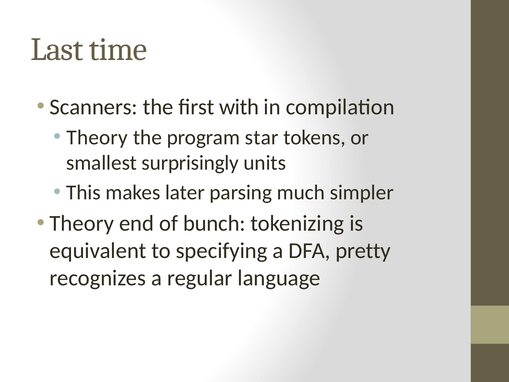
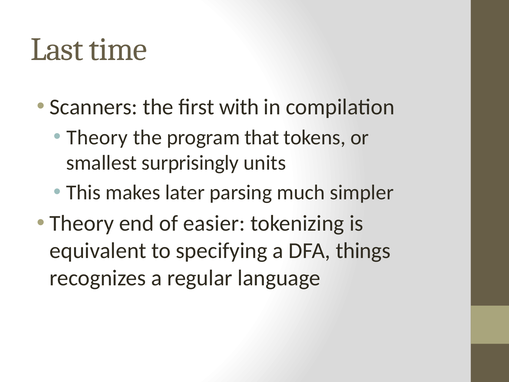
star: star -> that
bunch: bunch -> easier
pretty: pretty -> things
